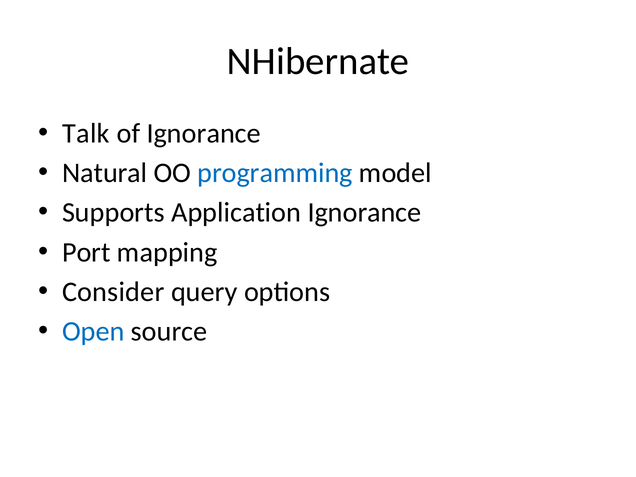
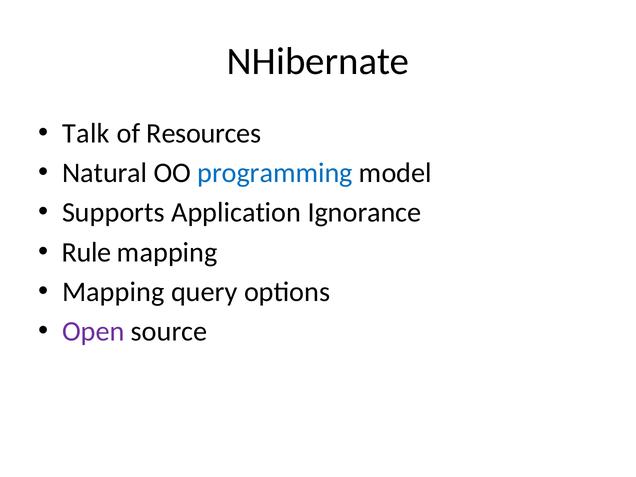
of Ignorance: Ignorance -> Resources
Port: Port -> Rule
Consider at (113, 292): Consider -> Mapping
Open colour: blue -> purple
